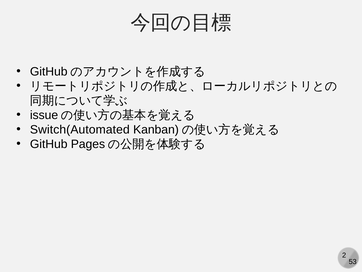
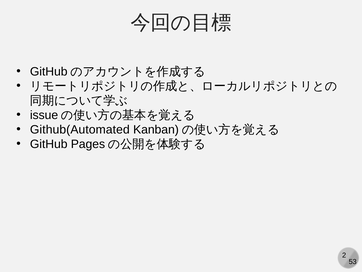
Switch(Automated: Switch(Automated -> Github(Automated
